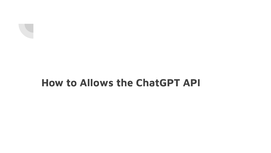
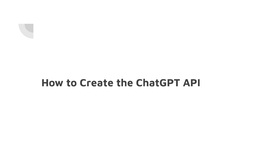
Allows: Allows -> Create
